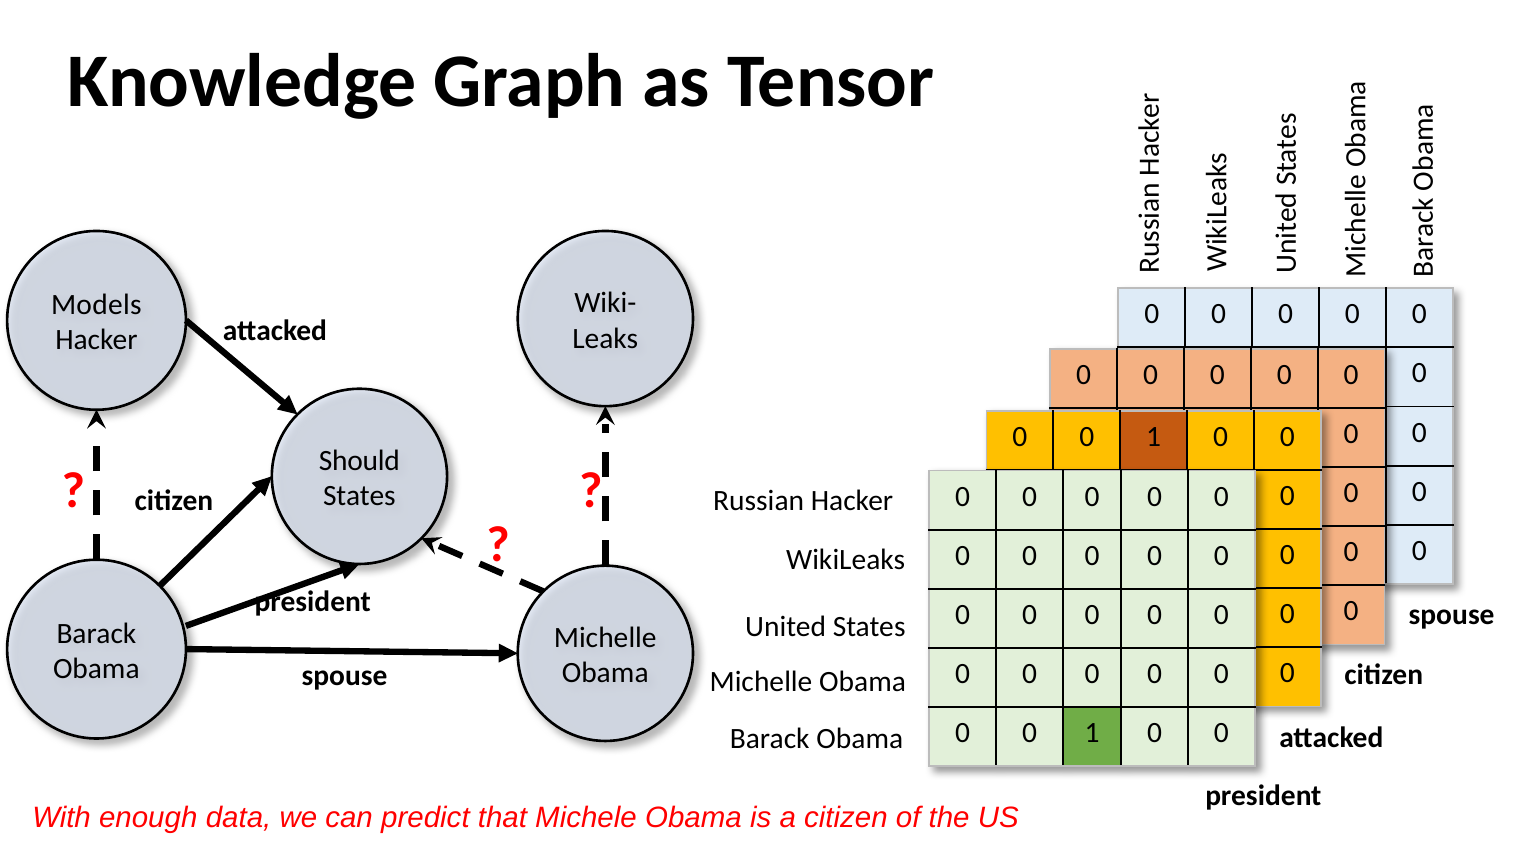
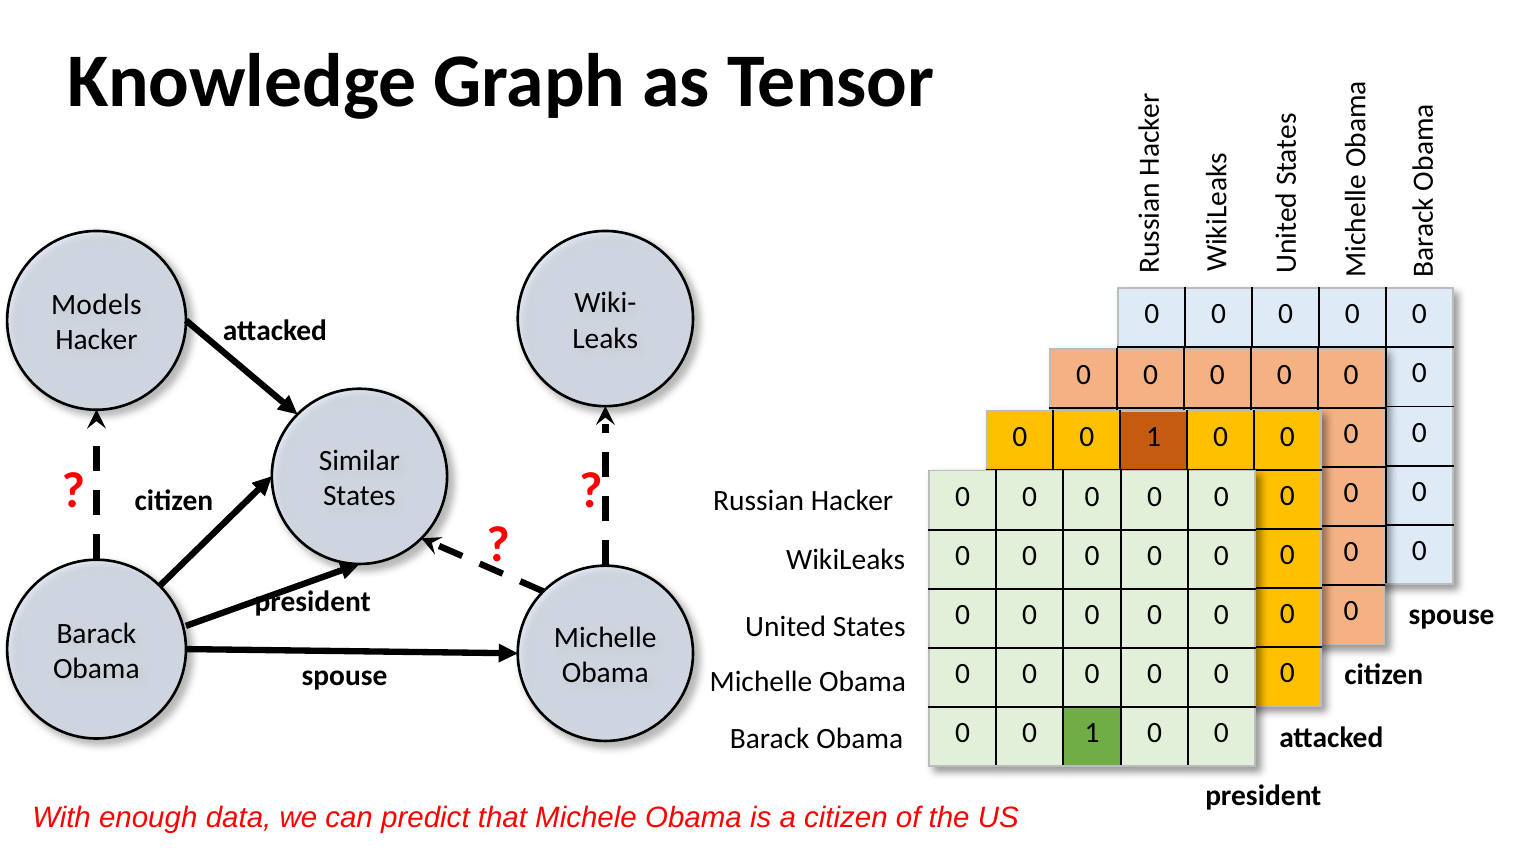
Should: Should -> Similar
